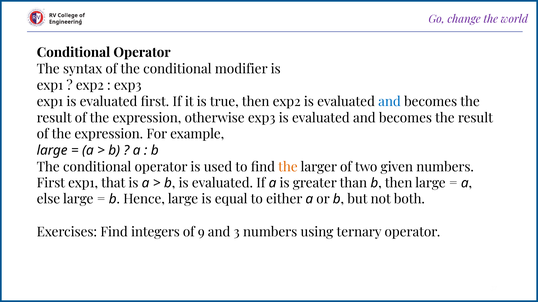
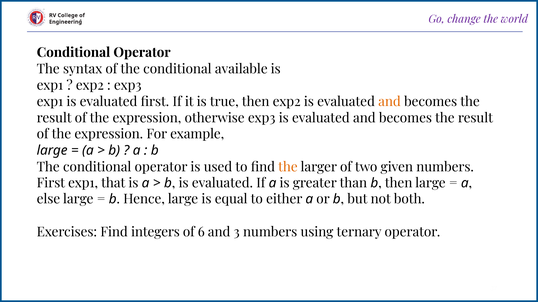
modifier: modifier -> available
and at (390, 102) colour: blue -> orange
9: 9 -> 6
